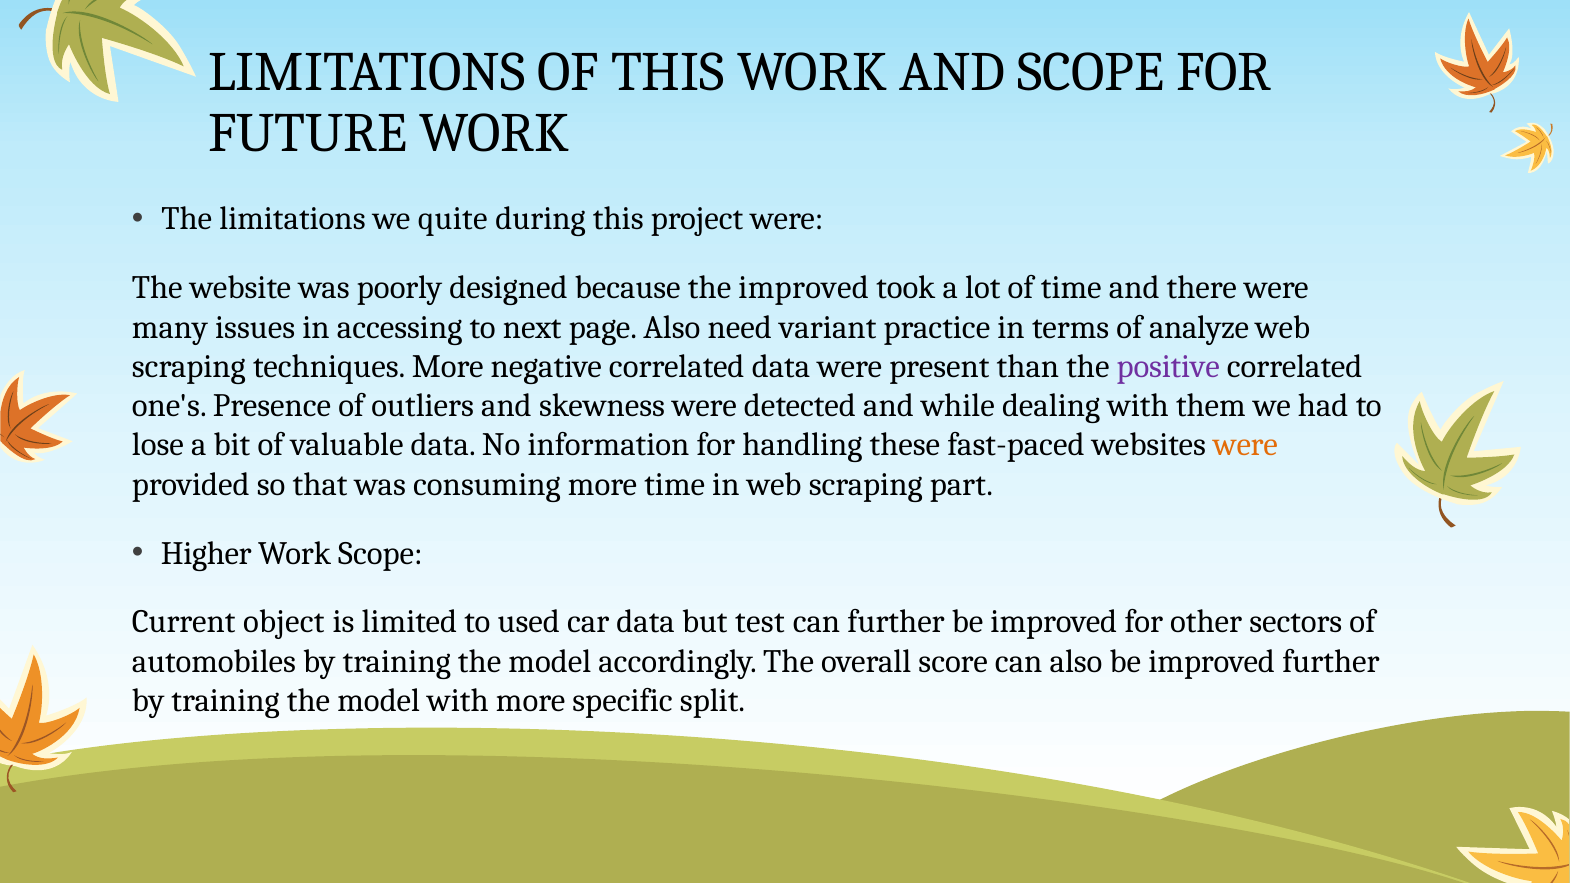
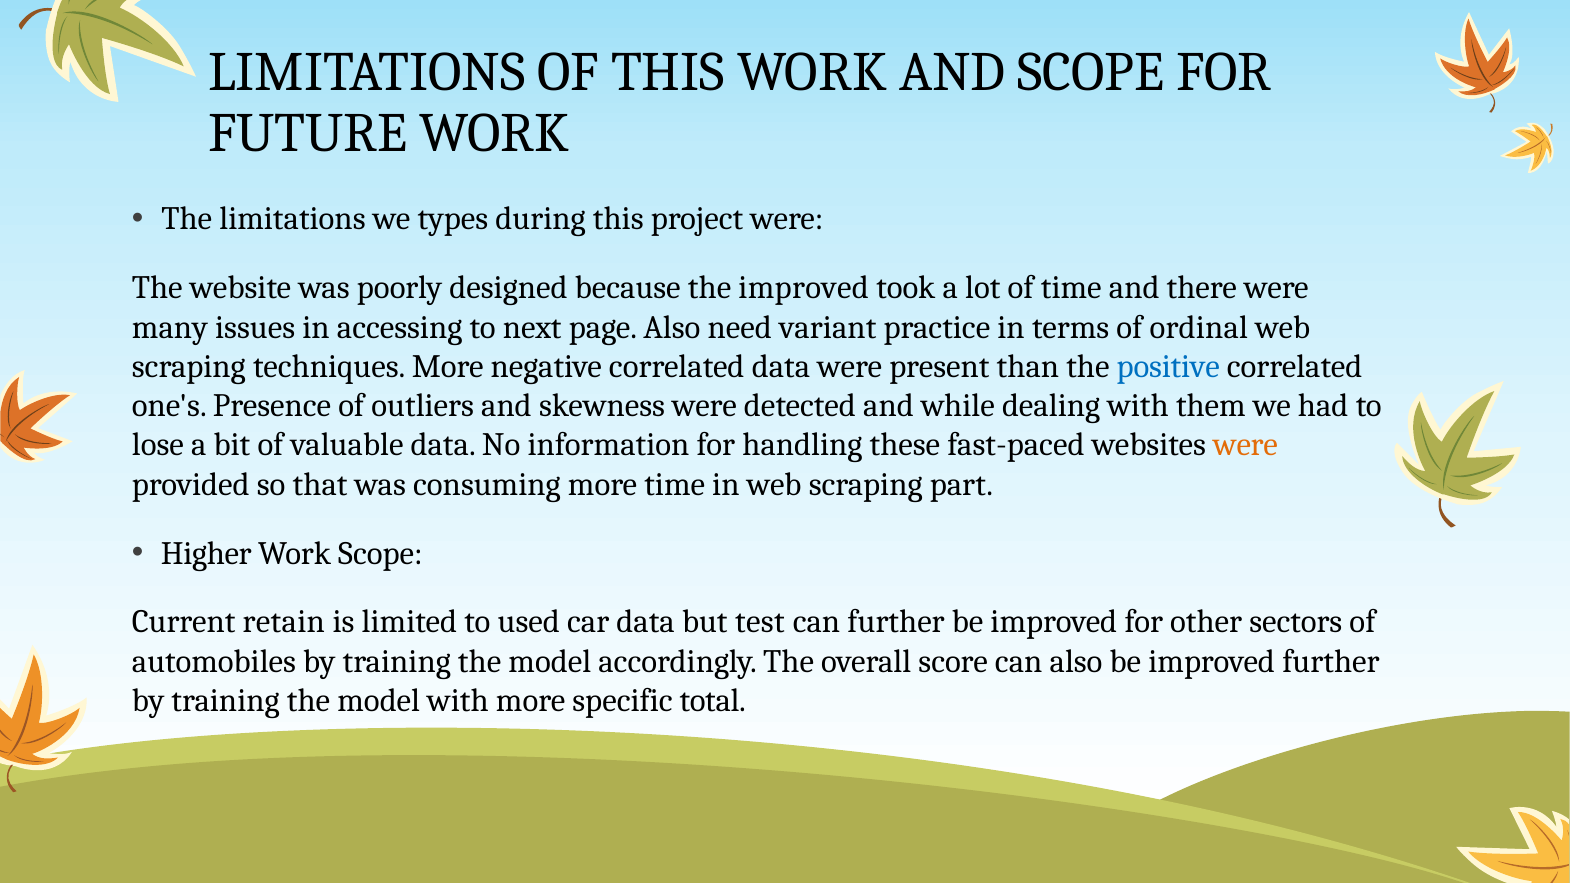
quite: quite -> types
analyze: analyze -> ordinal
positive colour: purple -> blue
object: object -> retain
split: split -> total
